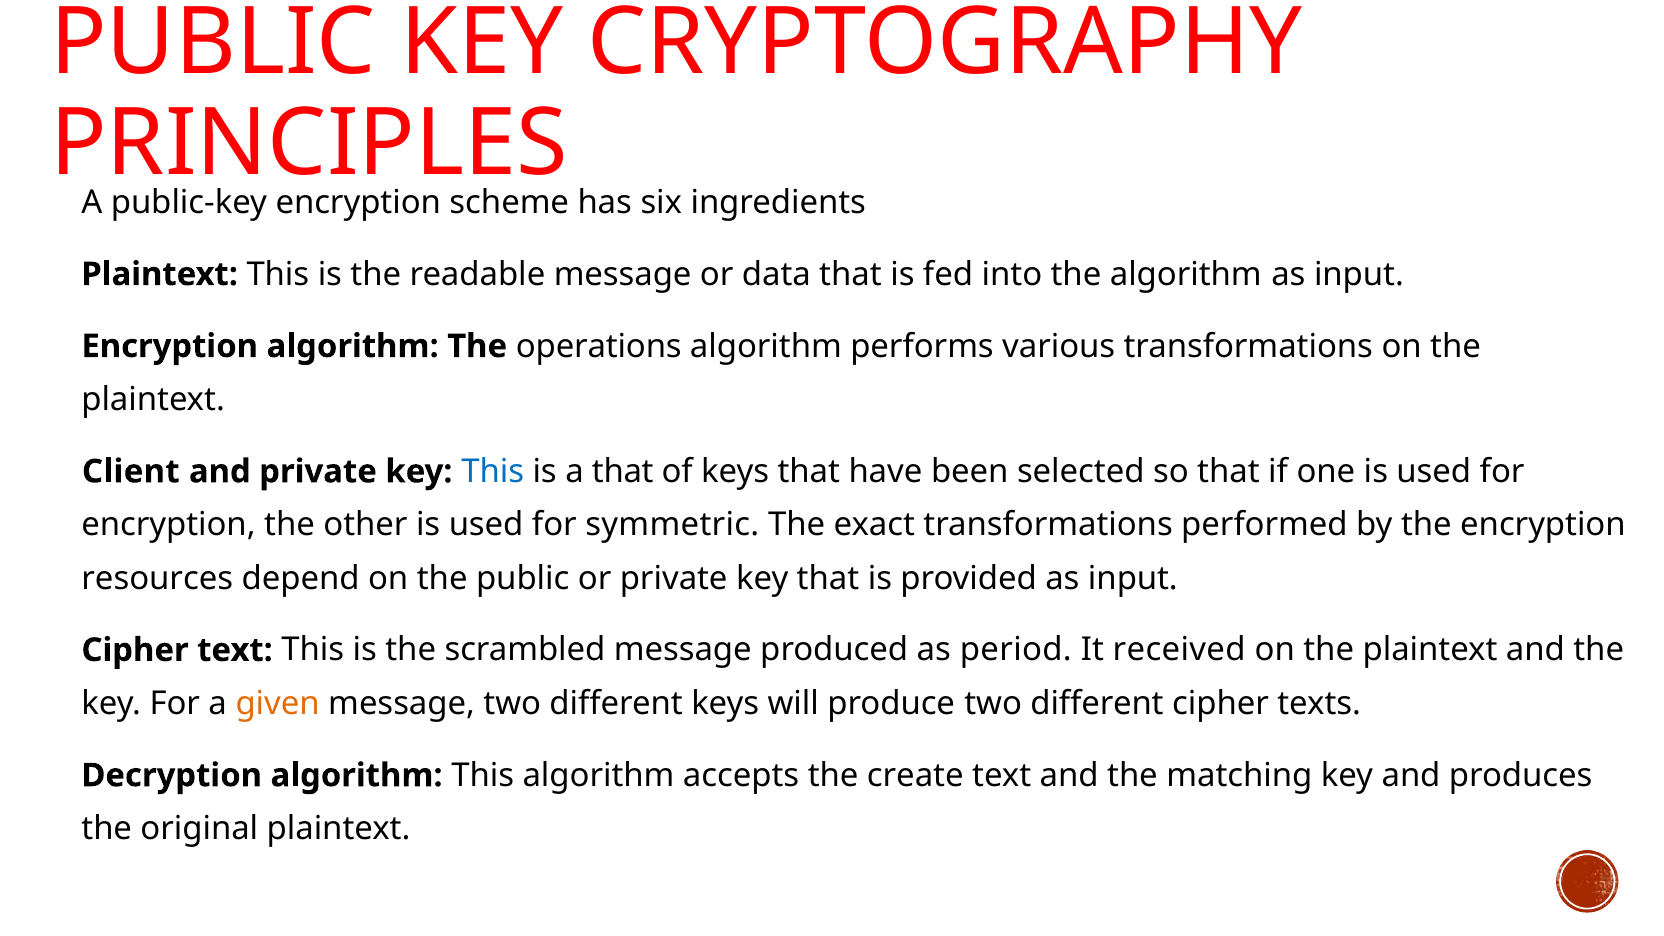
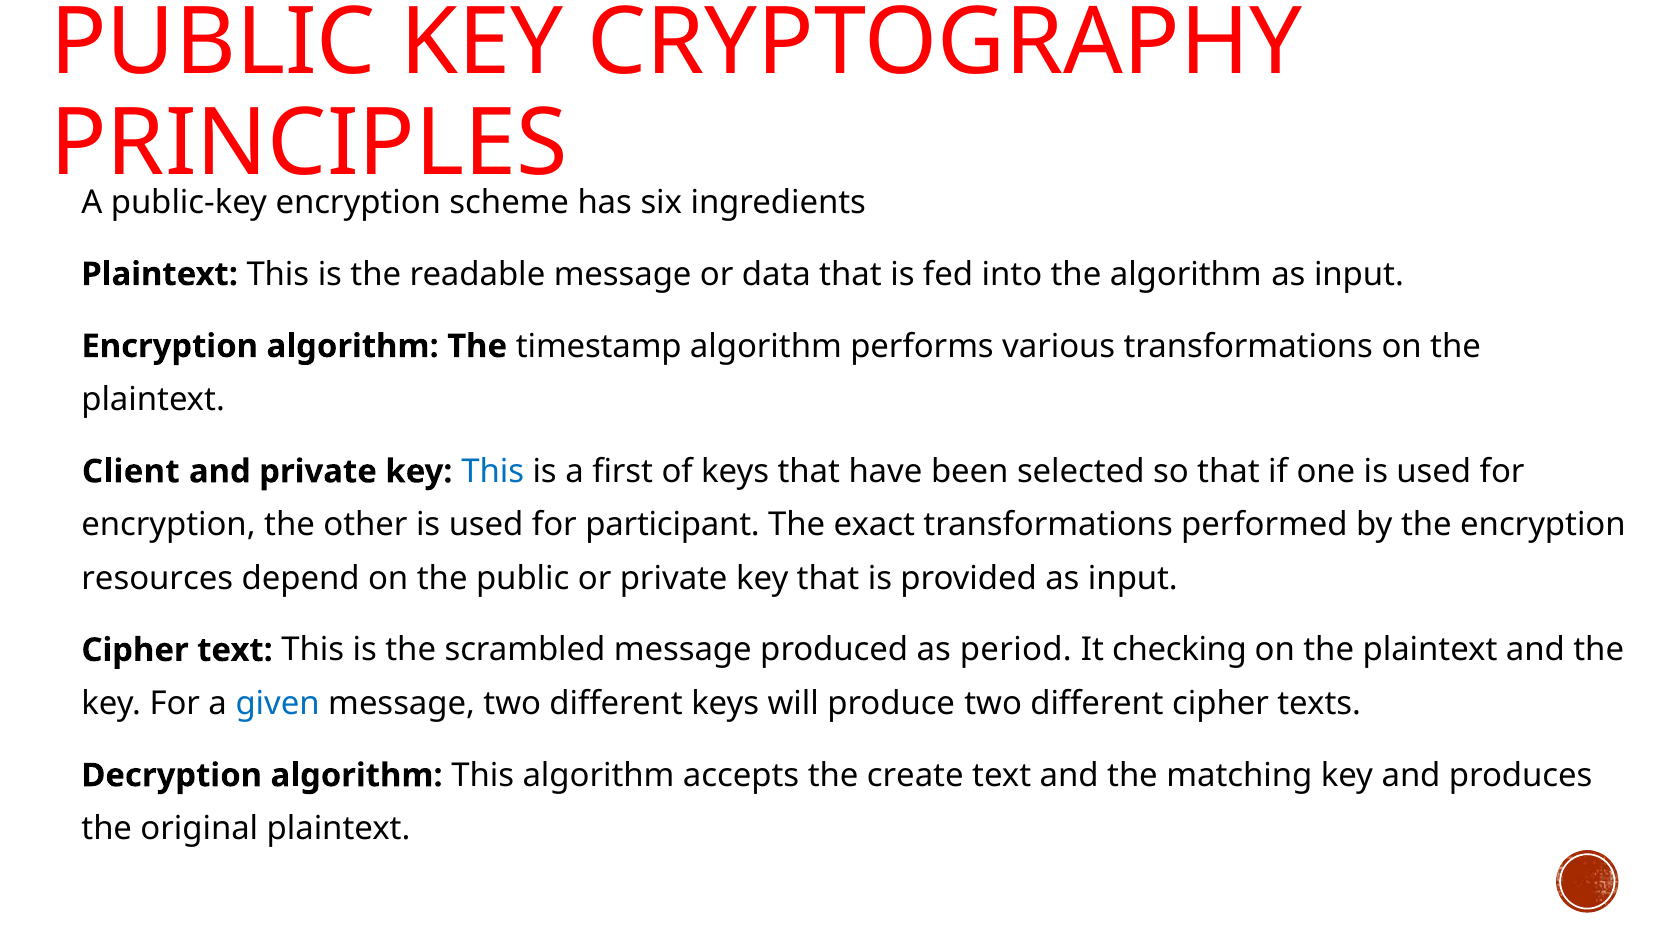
operations: operations -> timestamp
a that: that -> first
symmetric: symmetric -> participant
received: received -> checking
given colour: orange -> blue
